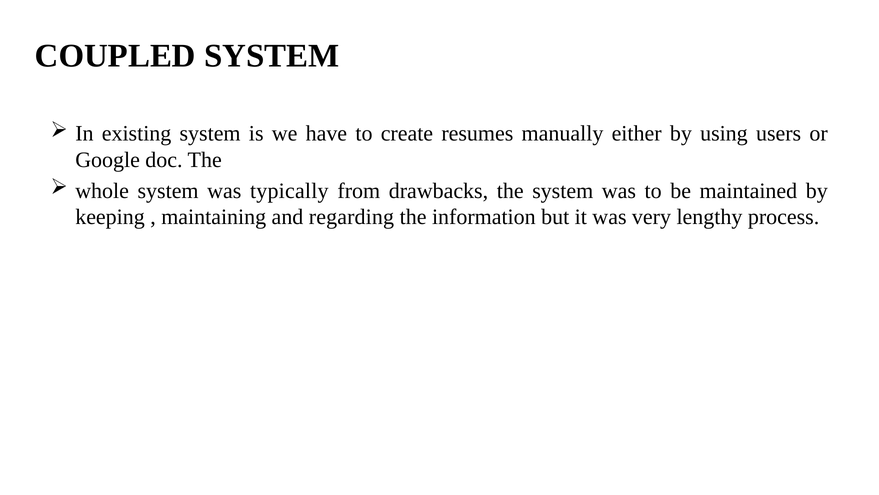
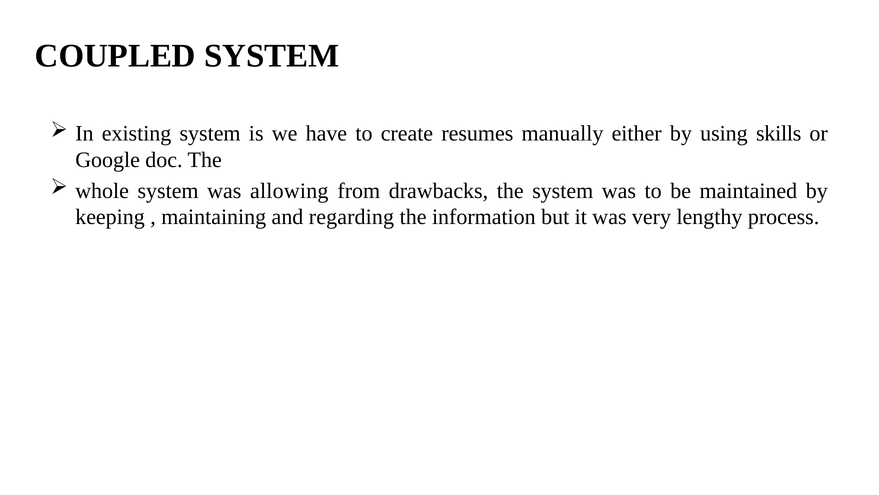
users: users -> skills
typically: typically -> allowing
